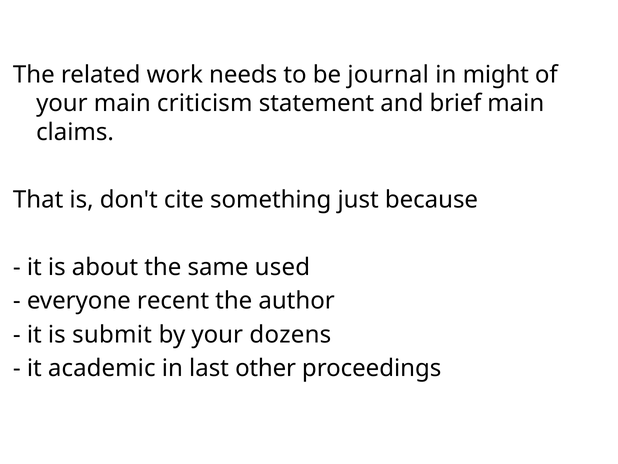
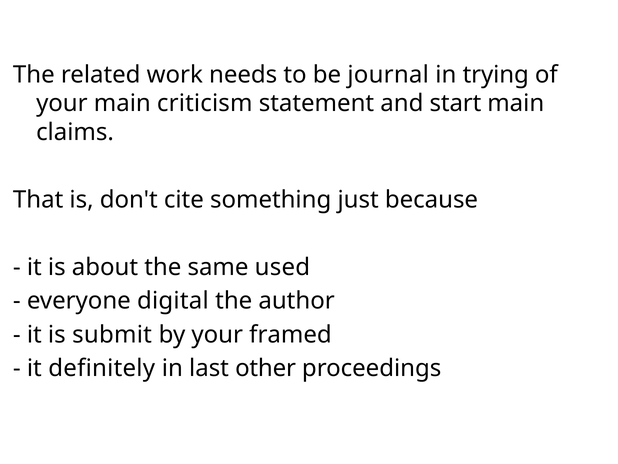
might: might -> trying
brief: brief -> start
recent: recent -> digital
dozens: dozens -> framed
academic: academic -> definitely
